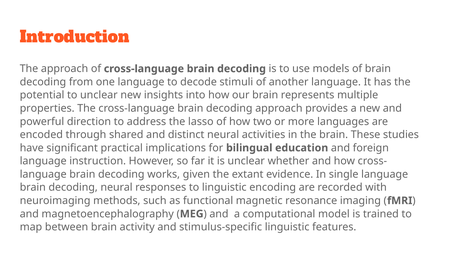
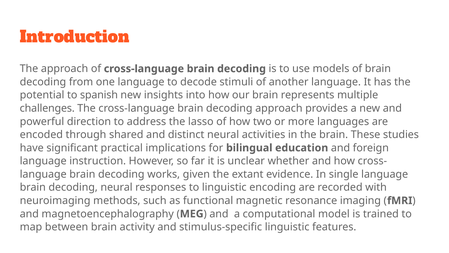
to unclear: unclear -> spanish
properties: properties -> challenges
